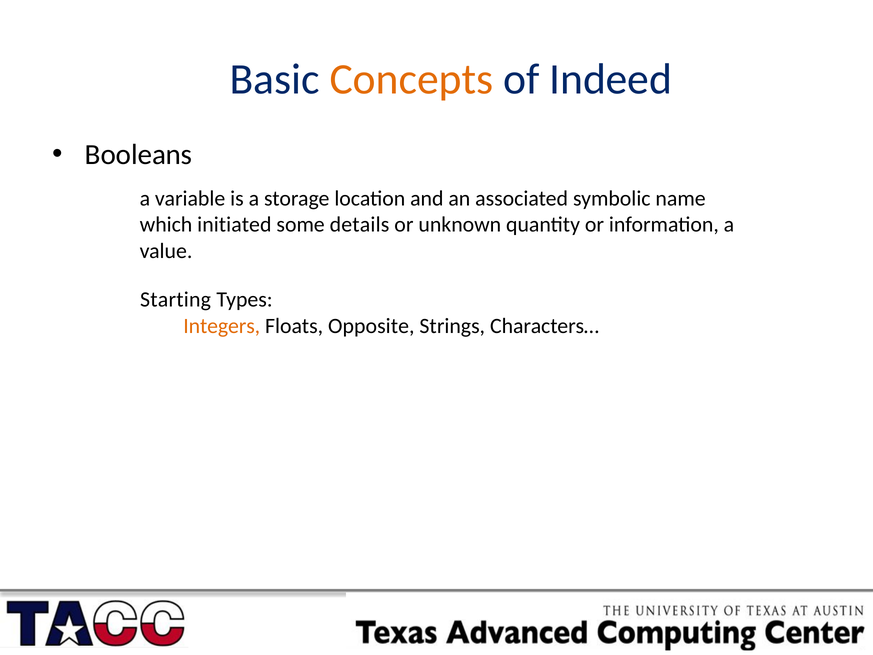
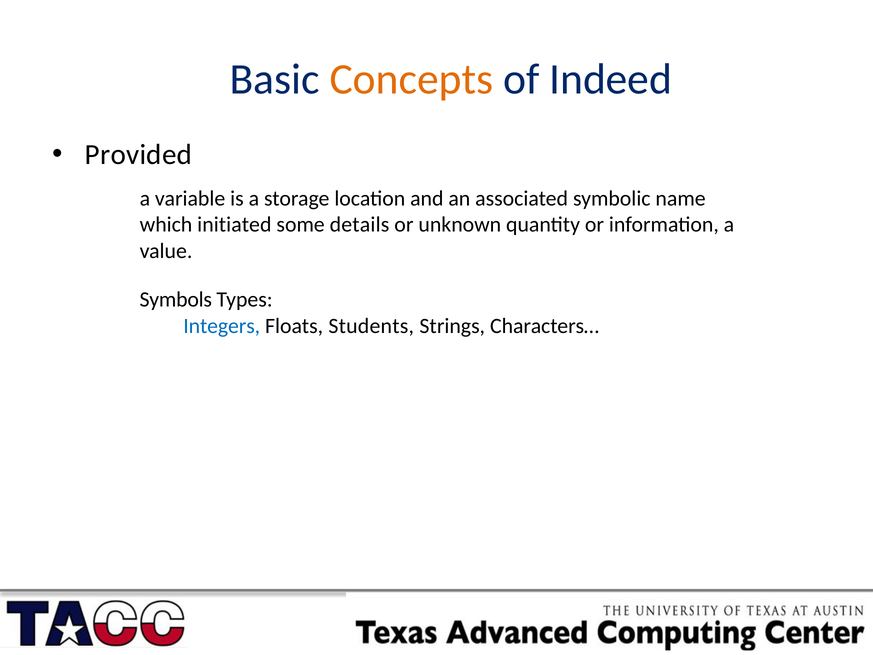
Booleans: Booleans -> Provided
Starting: Starting -> Symbols
Integers colour: orange -> blue
Opposite: Opposite -> Students
